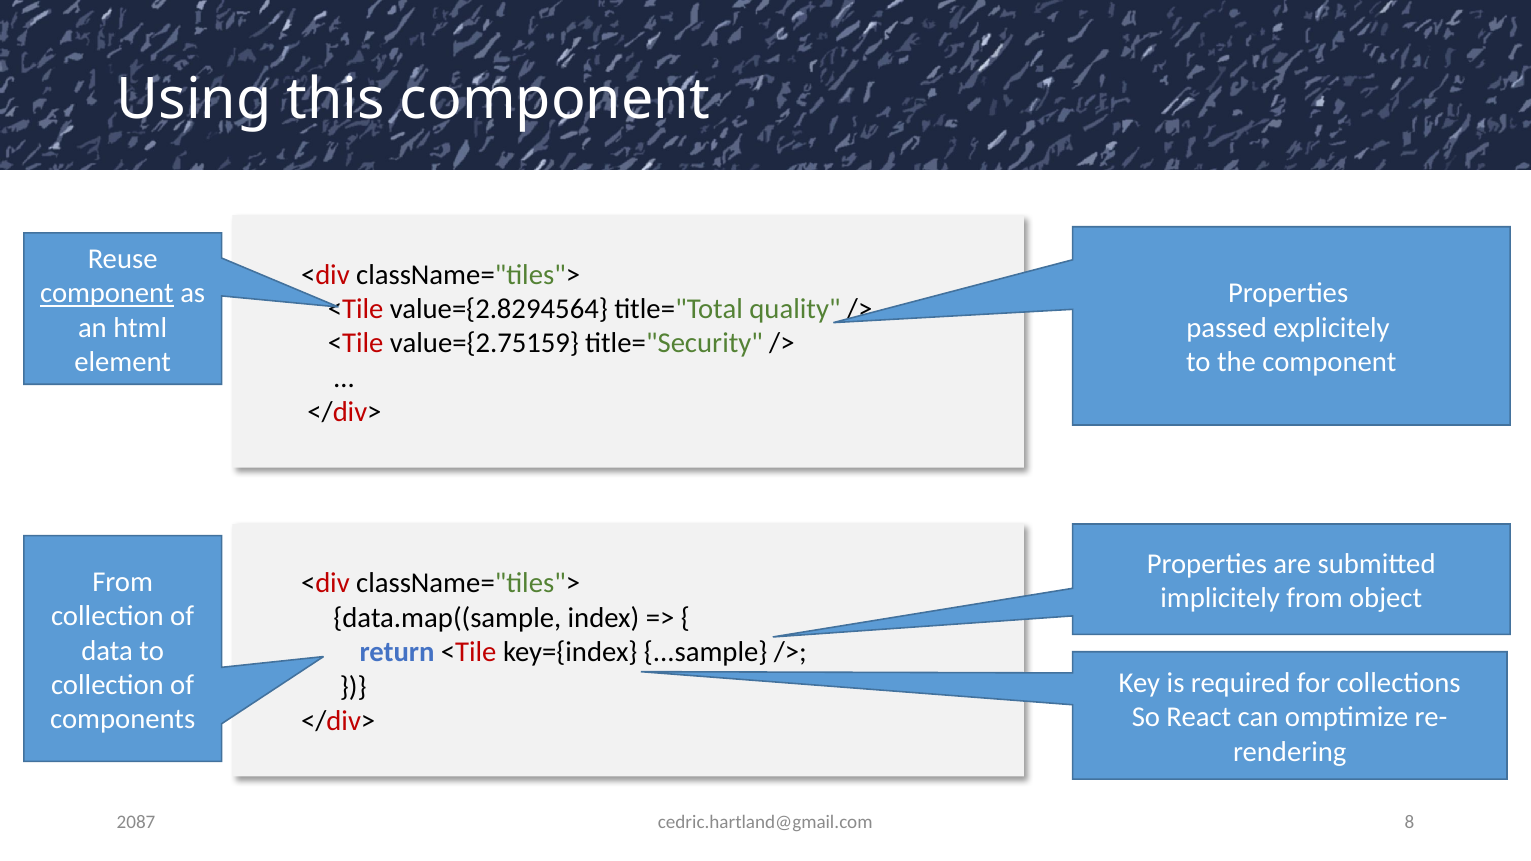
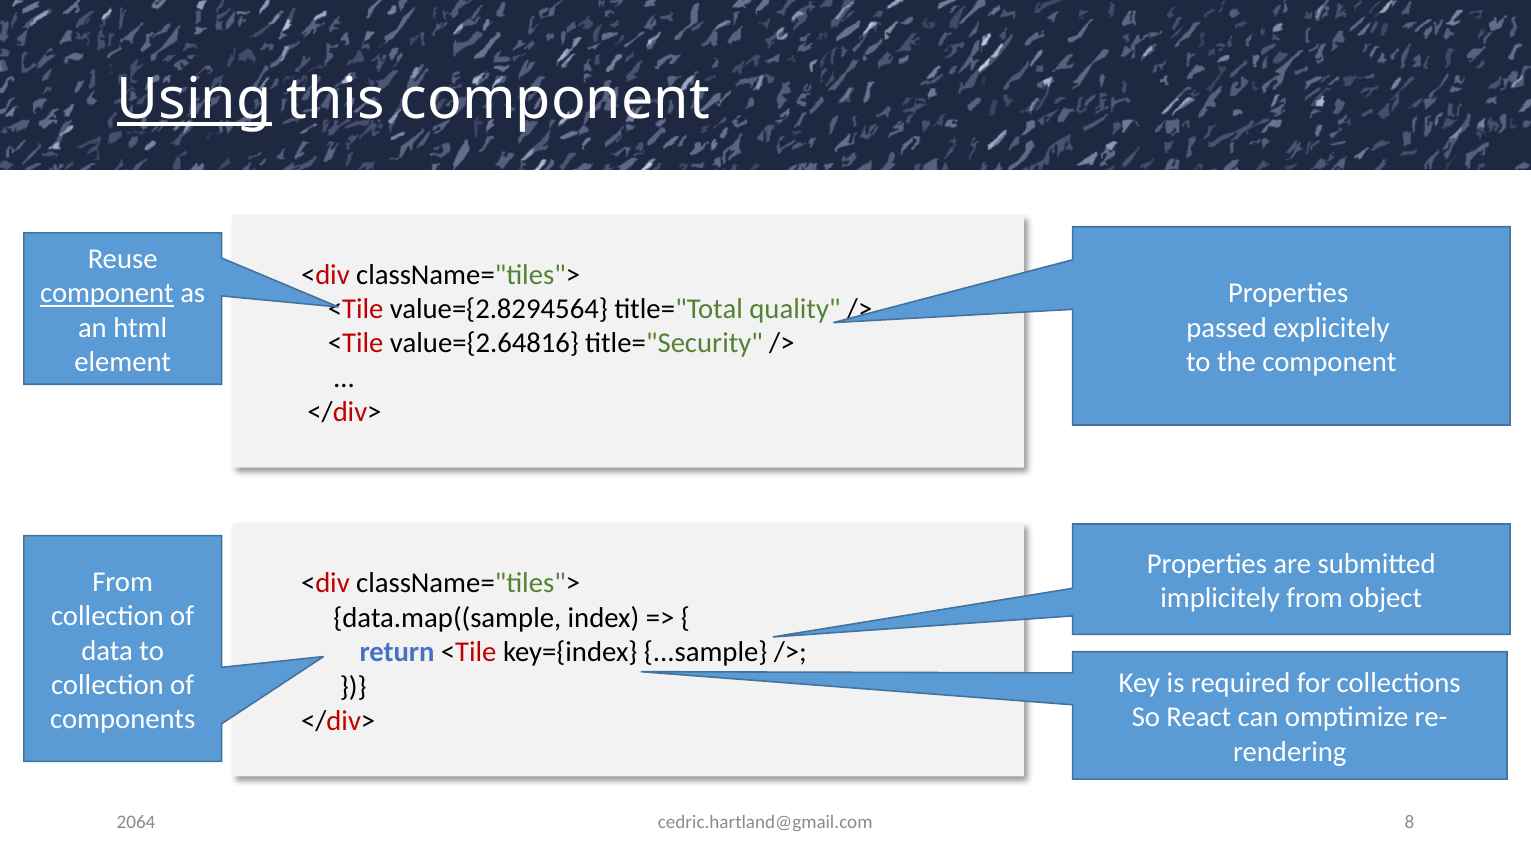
Using underline: none -> present
value={2.75159: value={2.75159 -> value={2.64816
2087: 2087 -> 2064
